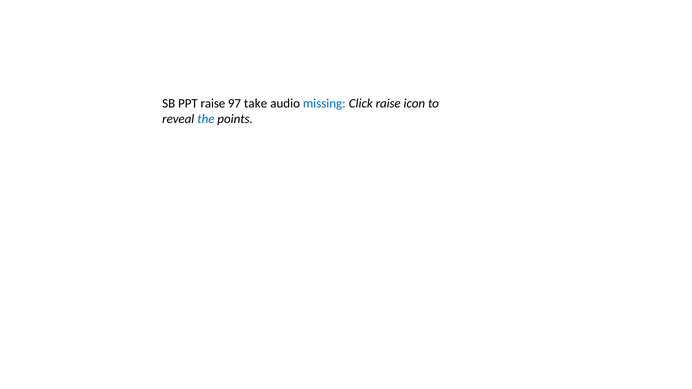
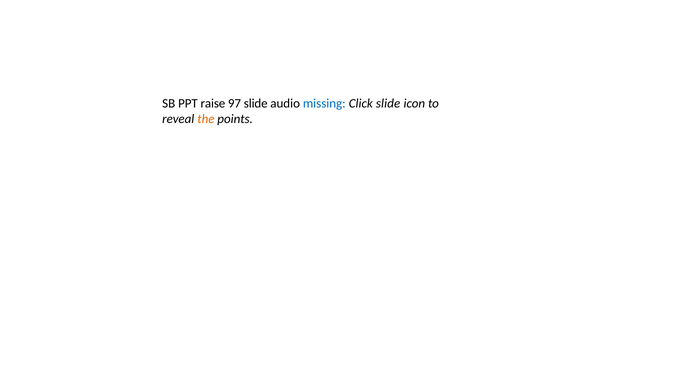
97 take: take -> slide
Click raise: raise -> slide
the colour: blue -> orange
